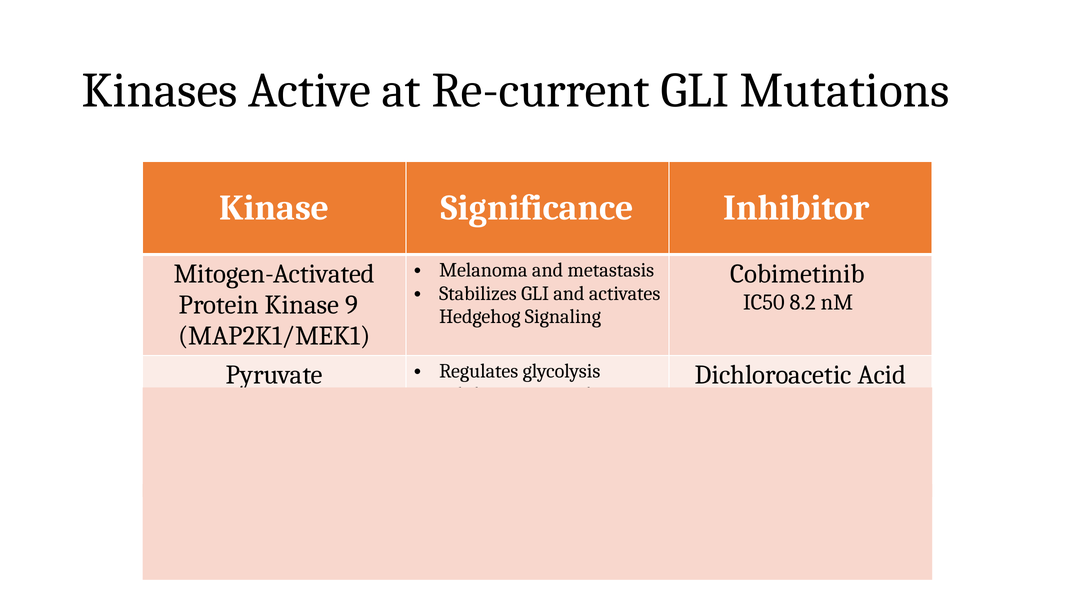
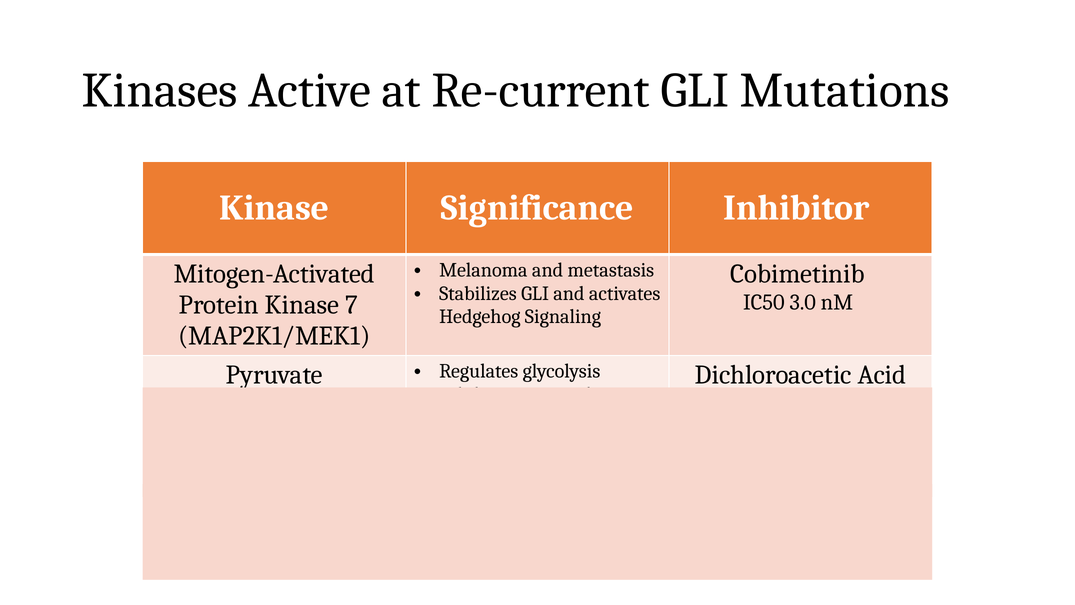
8.2: 8.2 -> 3.0
9: 9 -> 7
